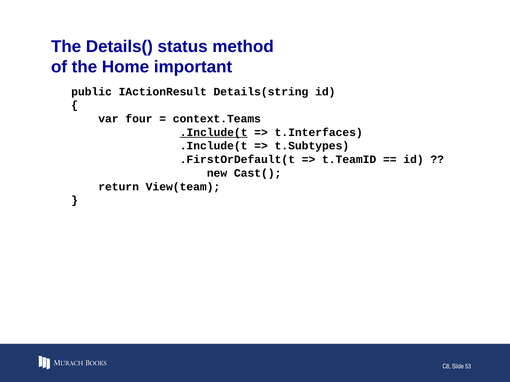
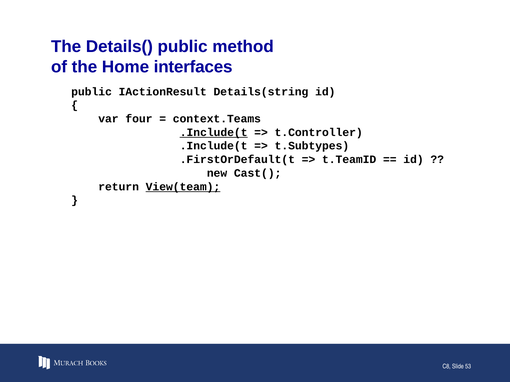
Details( status: status -> public
important: important -> interfaces
t.Interfaces: t.Interfaces -> t.Controller
View(team underline: none -> present
